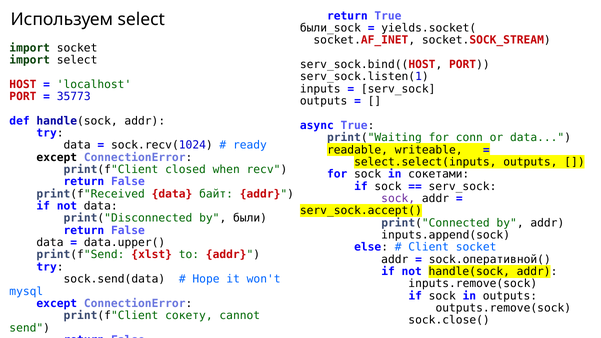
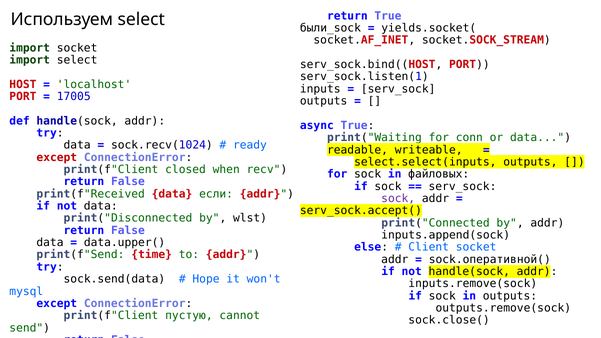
35773: 35773 -> 17005
except at (57, 157) colour: black -> red
сокетами: сокетами -> файловых
байт: байт -> если
были: были -> wlst
xlst: xlst -> time
сокету: сокету -> пустую
